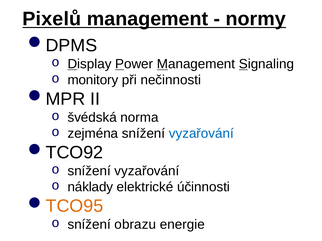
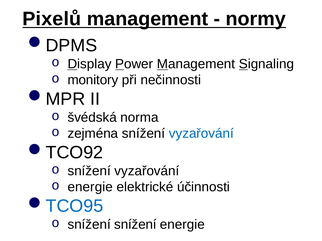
náklady at (90, 187): náklady -> energie
TCO95 colour: orange -> blue
snížení obrazu: obrazu -> snížení
